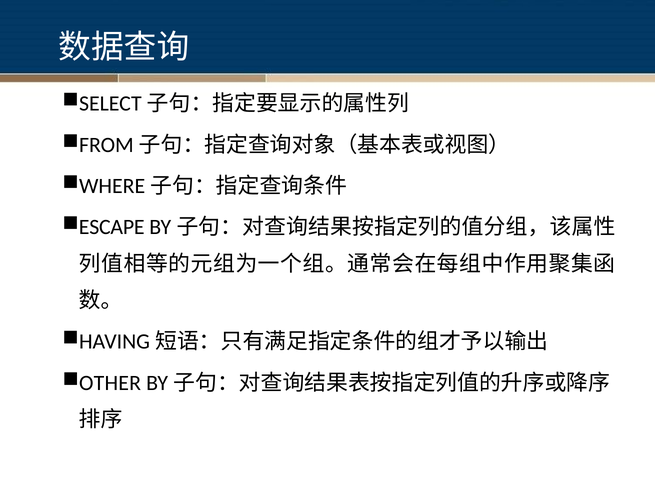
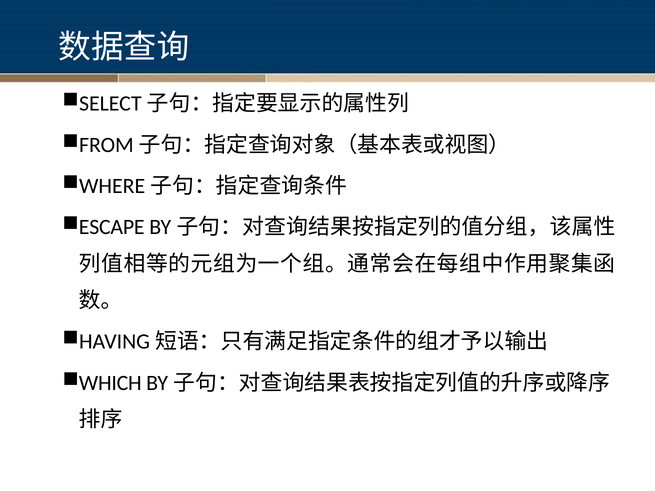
OTHER: OTHER -> WHICH
